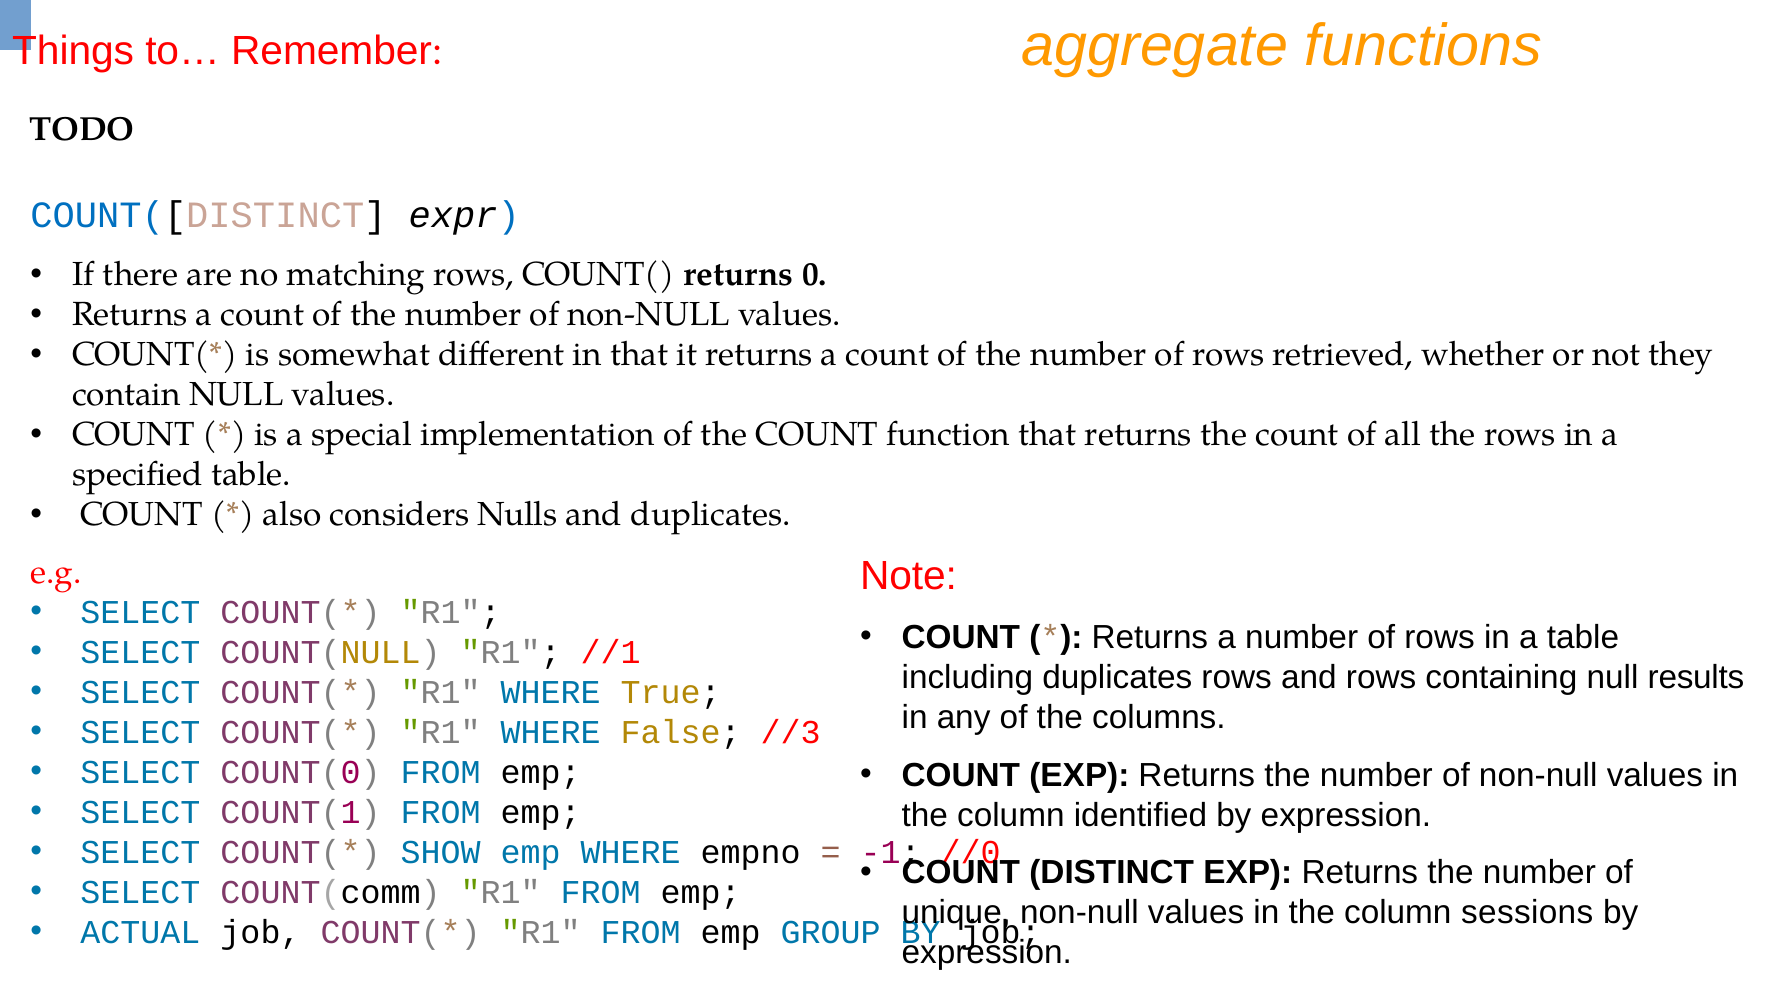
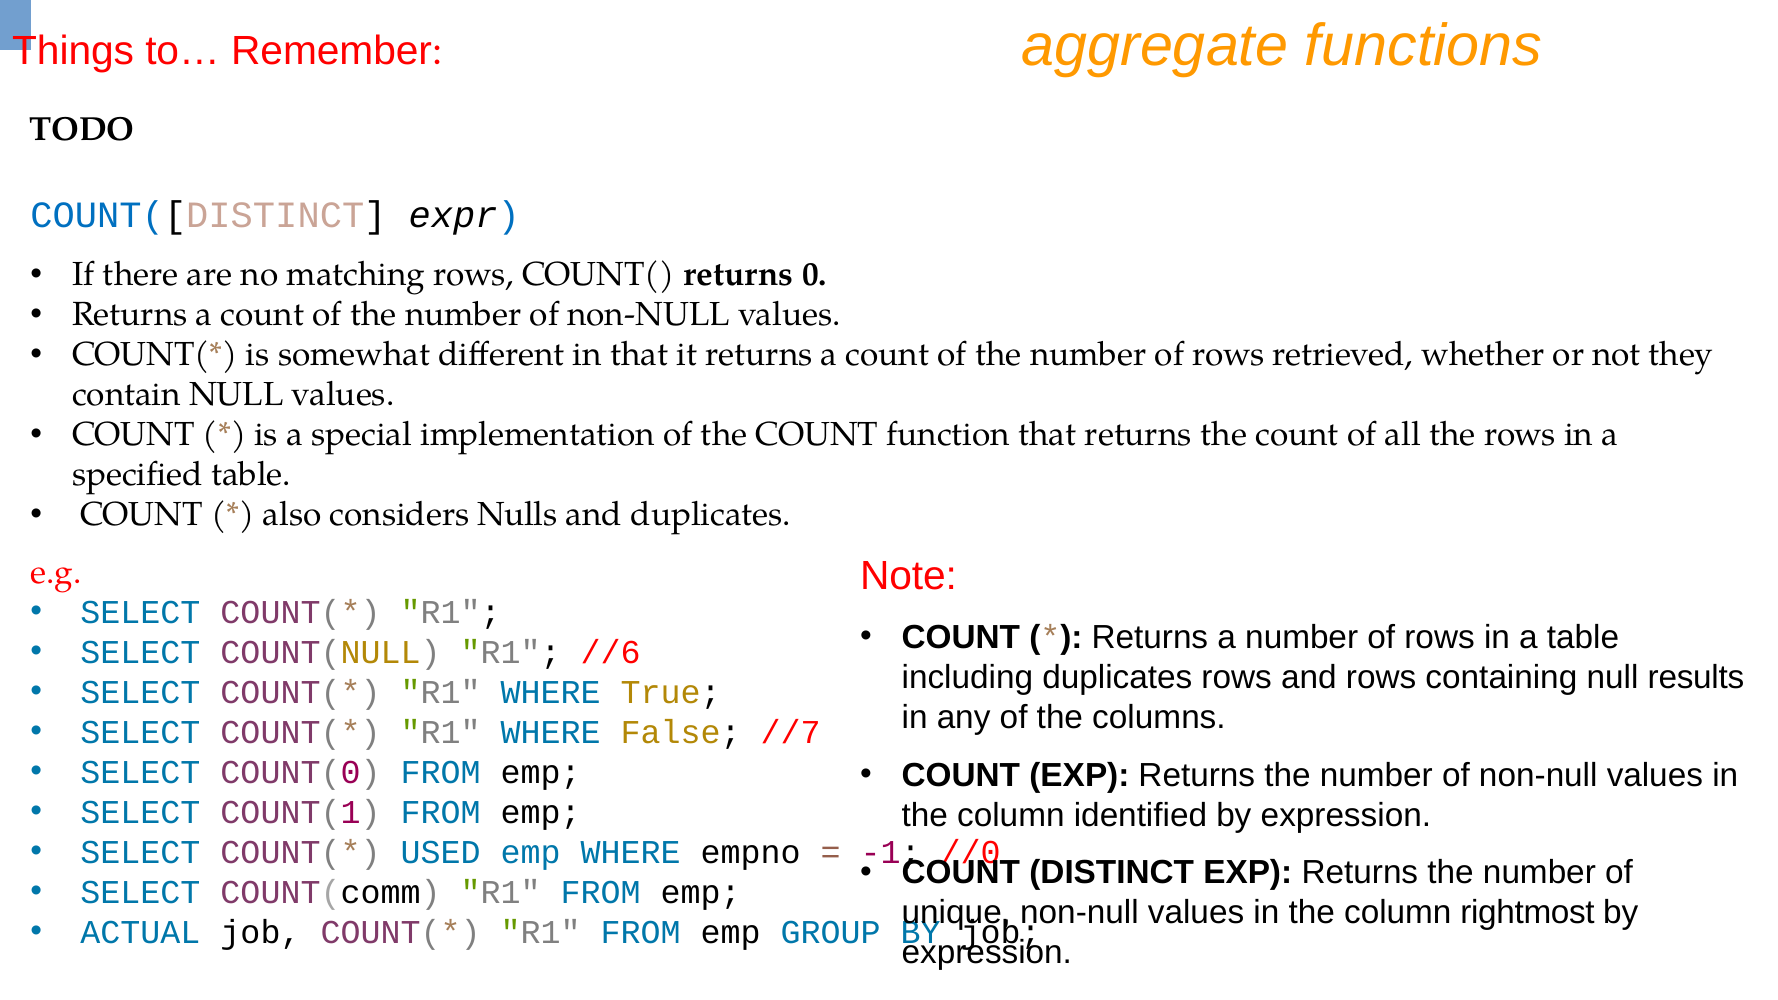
//1: //1 -> //6
//3: //3 -> //7
SHOW: SHOW -> USED
sessions: sessions -> rightmost
